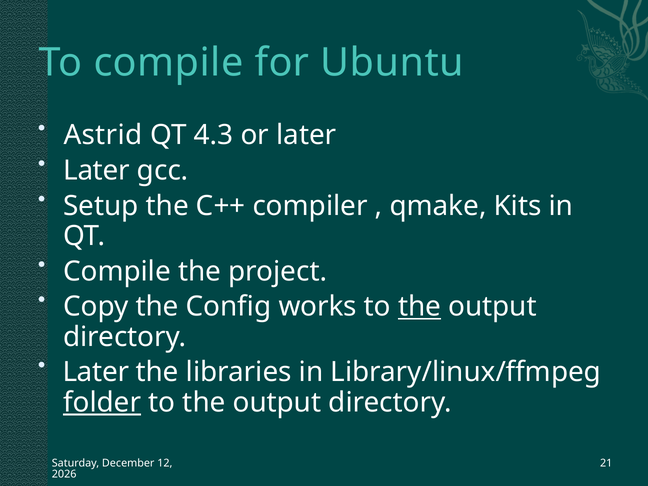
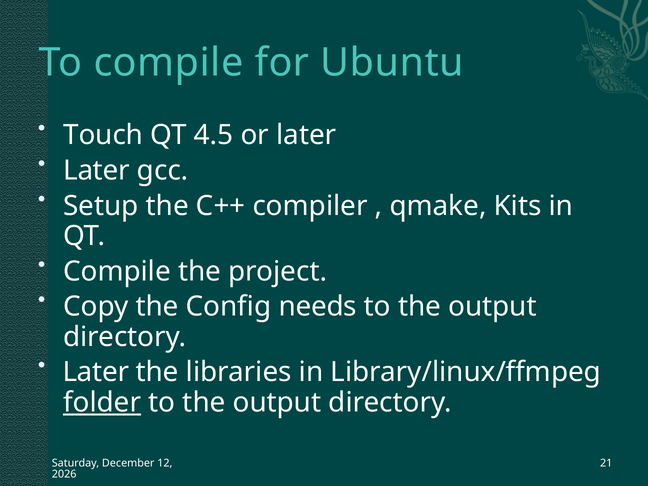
Astrid: Astrid -> Touch
4.3: 4.3 -> 4.5
works: works -> needs
the at (419, 307) underline: present -> none
